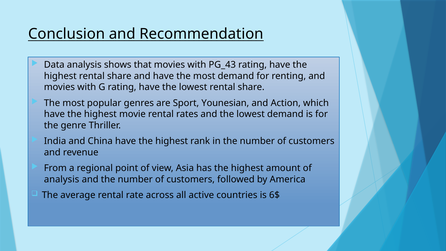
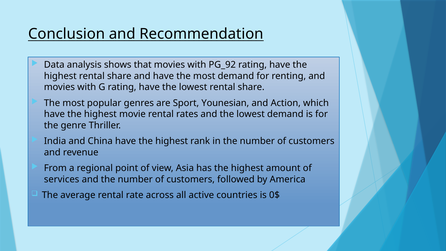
PG_43: PG_43 -> PG_92
analysis at (62, 179): analysis -> services
6$: 6$ -> 0$
